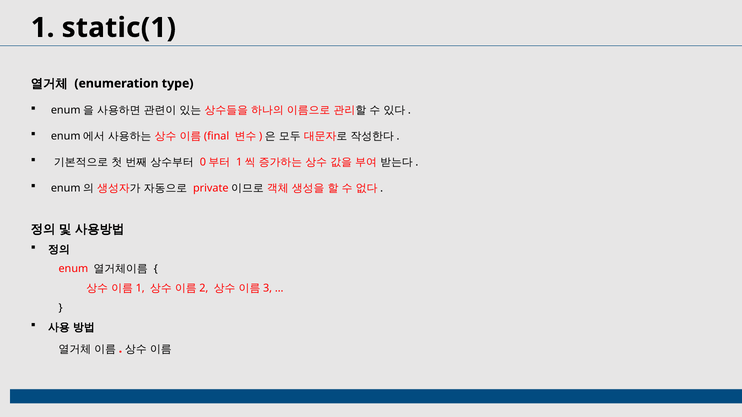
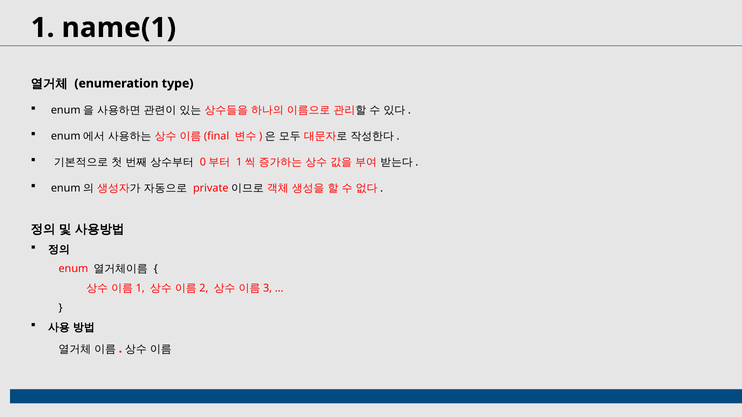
static(1: static(1 -> name(1
